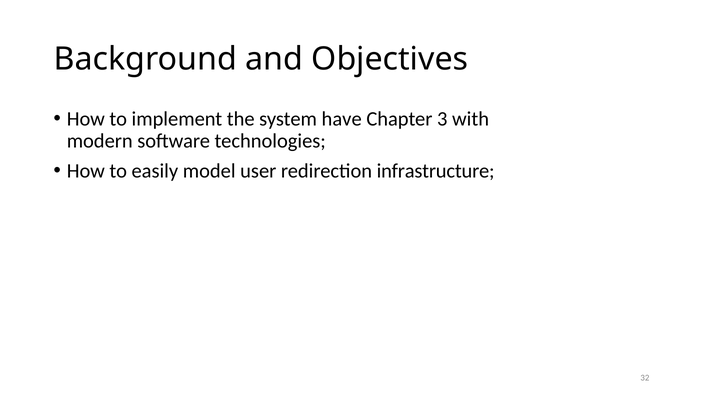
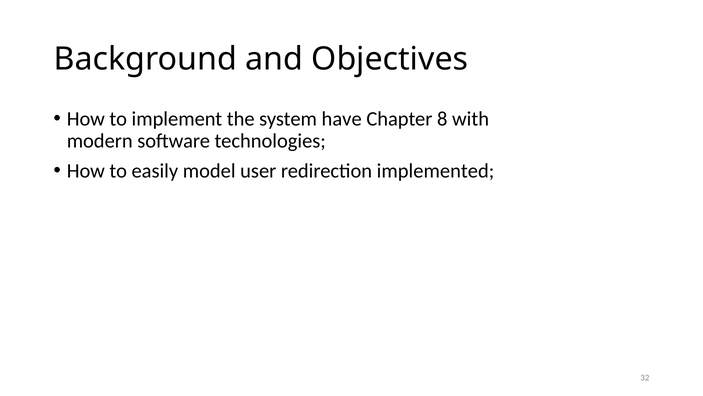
3: 3 -> 8
infrastructure: infrastructure -> implemented
